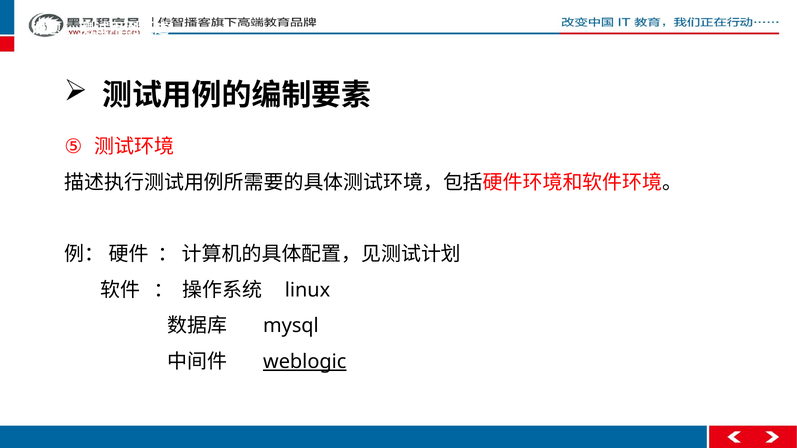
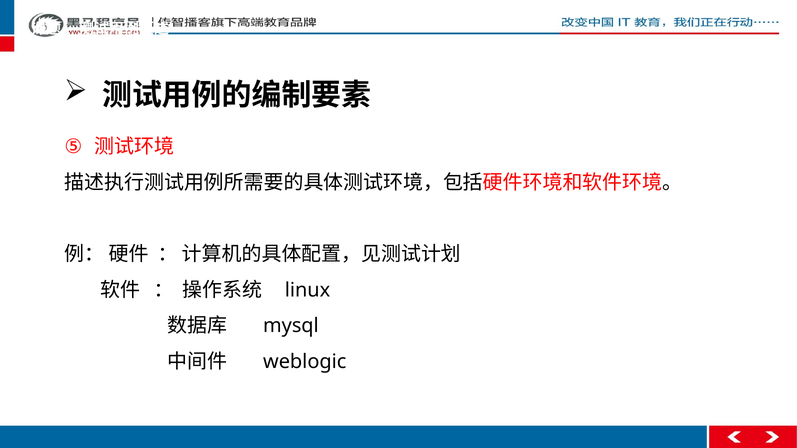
weblogic underline: present -> none
